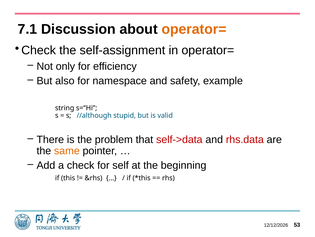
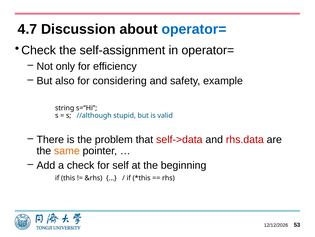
7.1: 7.1 -> 4.7
operator= at (194, 29) colour: orange -> blue
namespace: namespace -> considering
